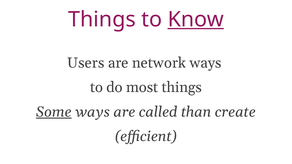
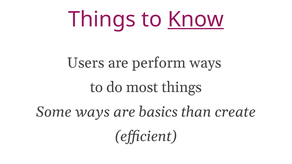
network: network -> perform
Some underline: present -> none
called: called -> basics
